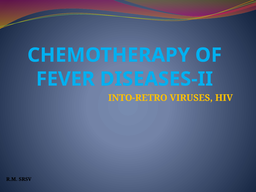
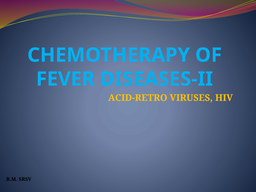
INTO-RETRO: INTO-RETRO -> ACID-RETRO
